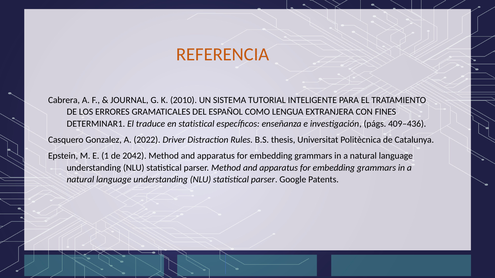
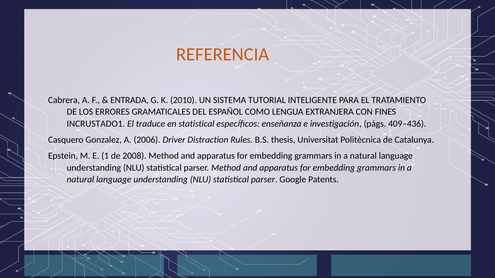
JOURNAL: JOURNAL -> ENTRADA
DETERMINAR1: DETERMINAR1 -> INCRUSTADO1
2022: 2022 -> 2006
2042: 2042 -> 2008
